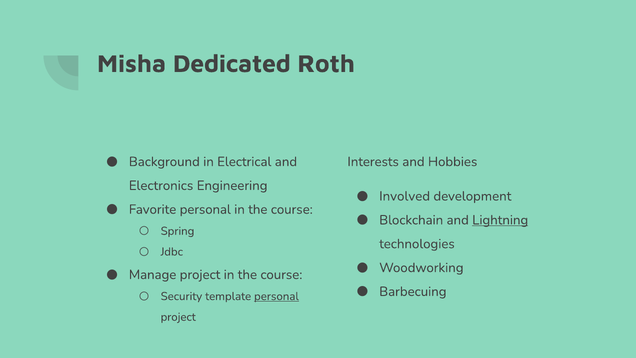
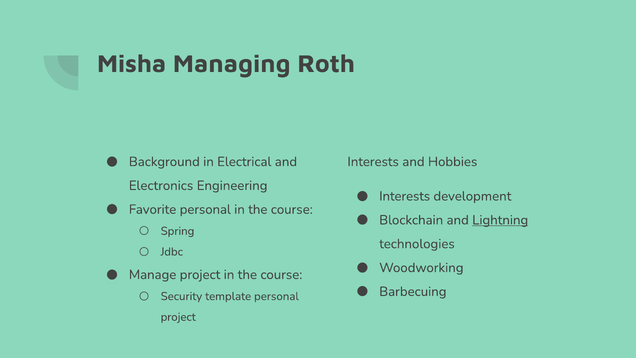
Dedicated: Dedicated -> Managing
Involved at (405, 196): Involved -> Interests
personal at (276, 296) underline: present -> none
